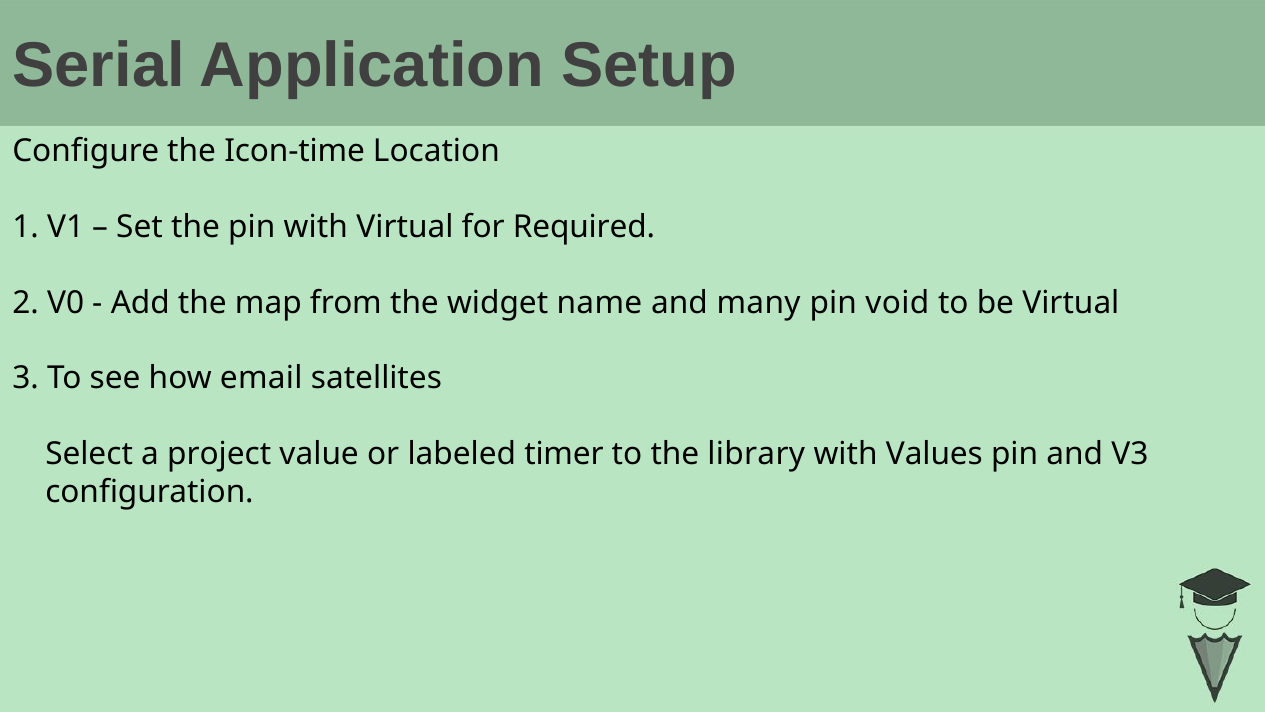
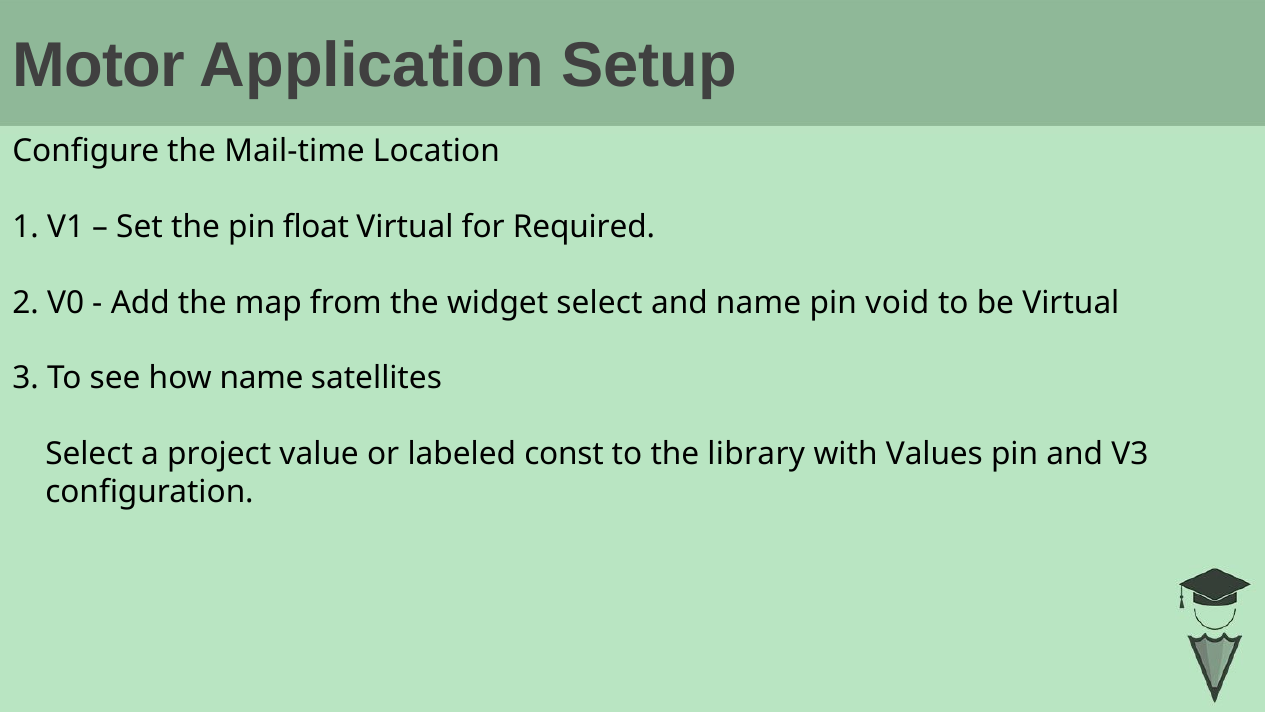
Serial: Serial -> Motor
Icon-time: Icon-time -> Mail-time
pin with: with -> float
widget name: name -> select
and many: many -> name
how email: email -> name
timer: timer -> const
